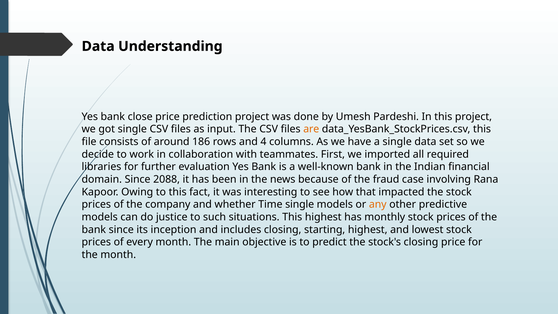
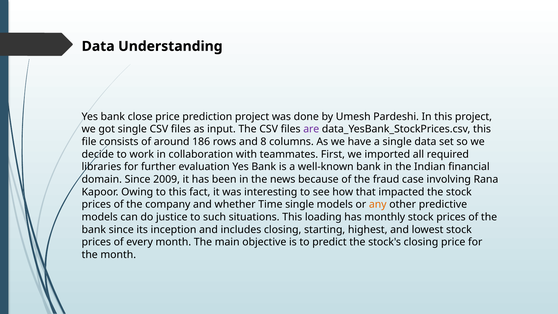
are colour: orange -> purple
4: 4 -> 8
2088: 2088 -> 2009
This highest: highest -> loading
